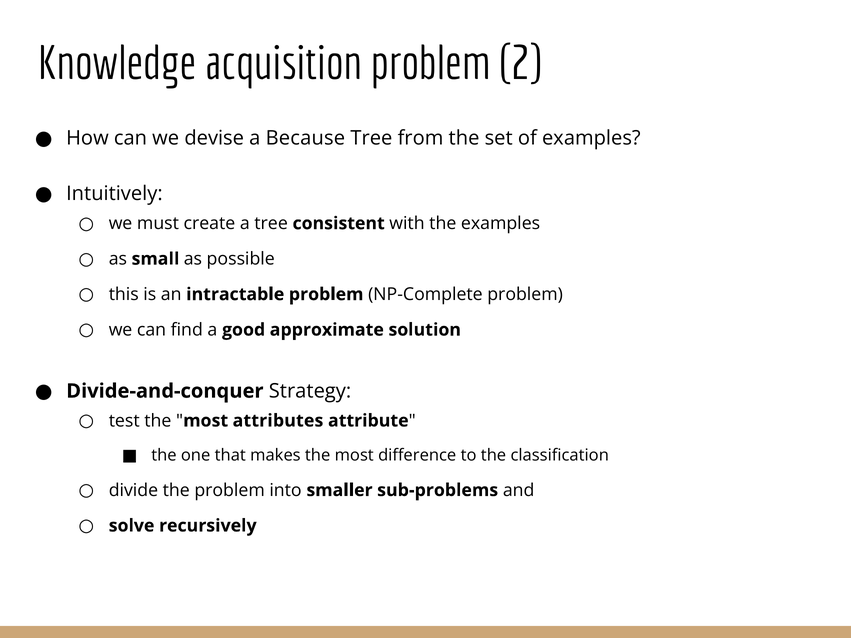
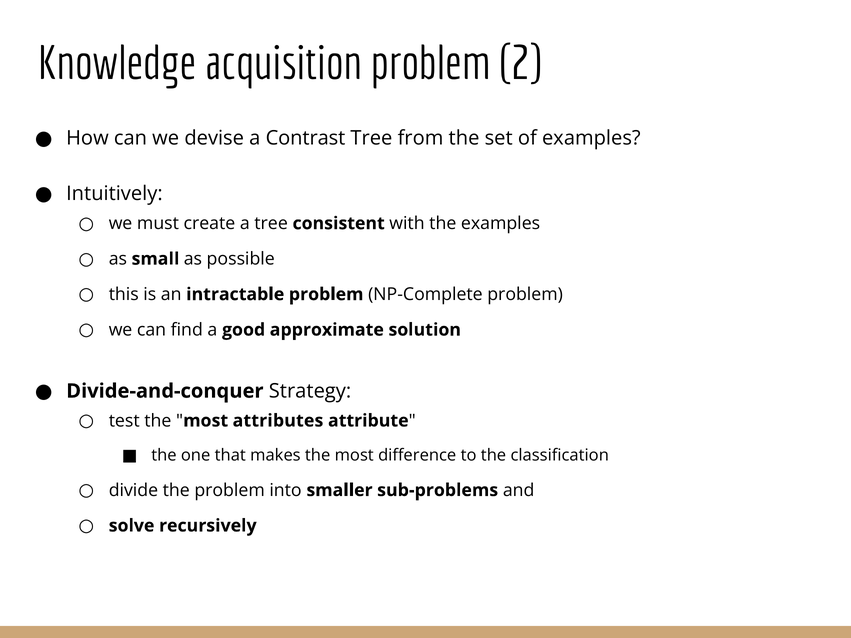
Because: Because -> Contrast
